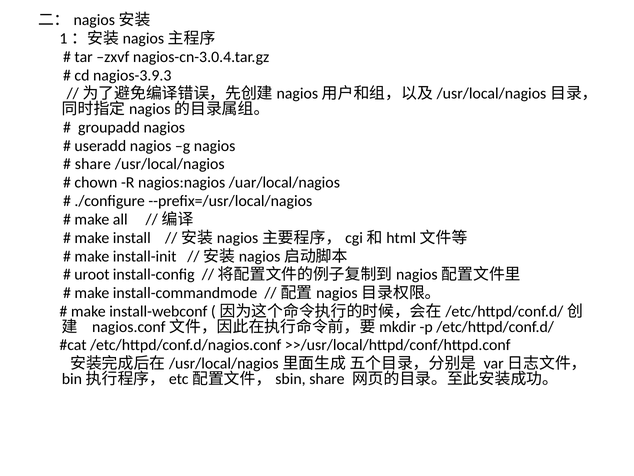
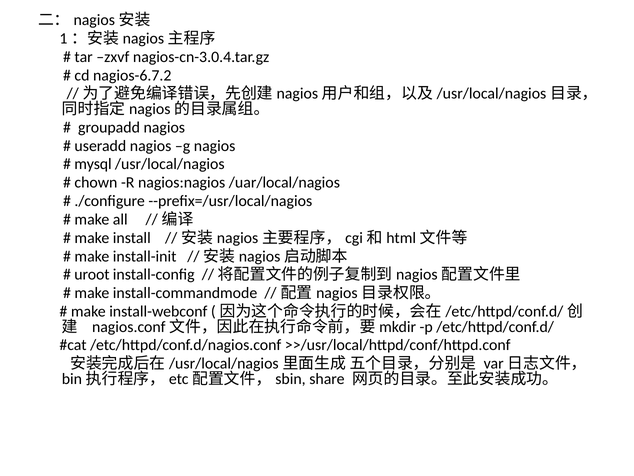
nagios-3.9.3: nagios-3.9.3 -> nagios-6.7.2
share at (93, 164): share -> mysql
